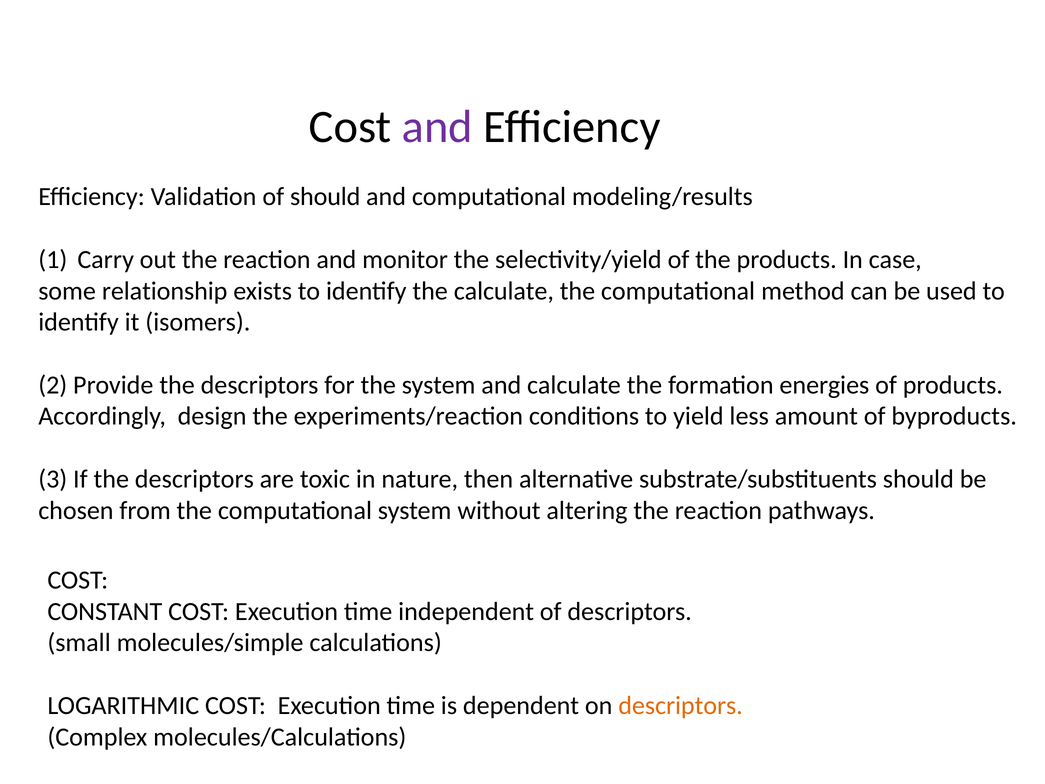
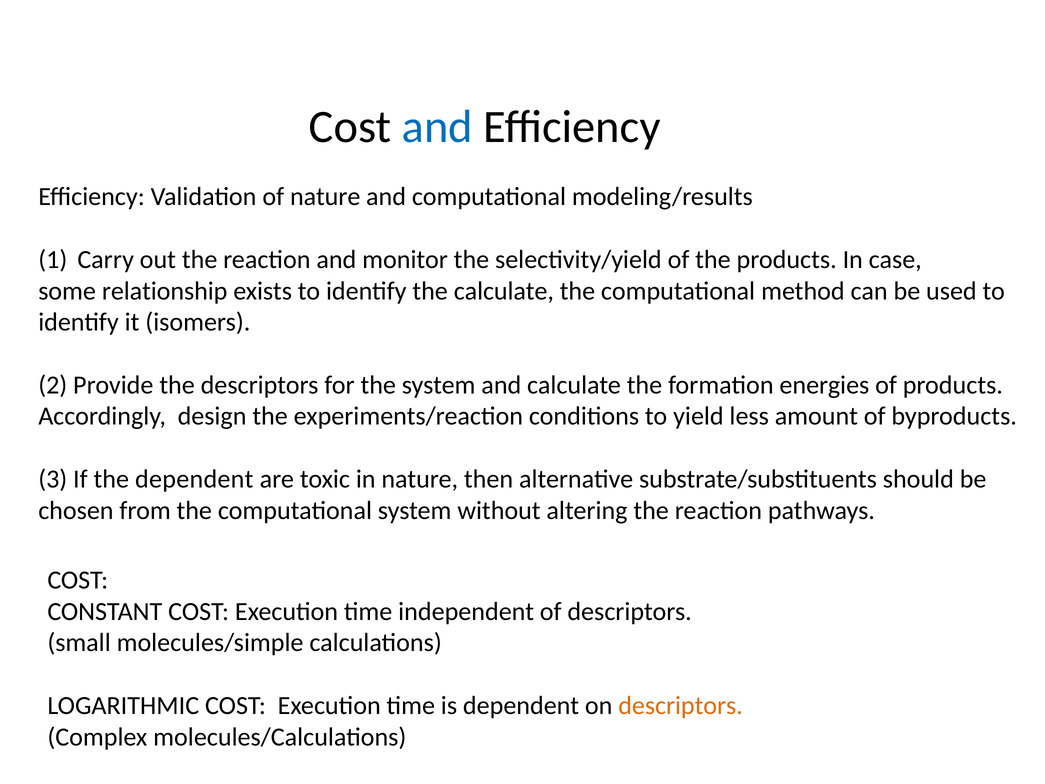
and at (437, 127) colour: purple -> blue
of should: should -> nature
If the descriptors: descriptors -> dependent
